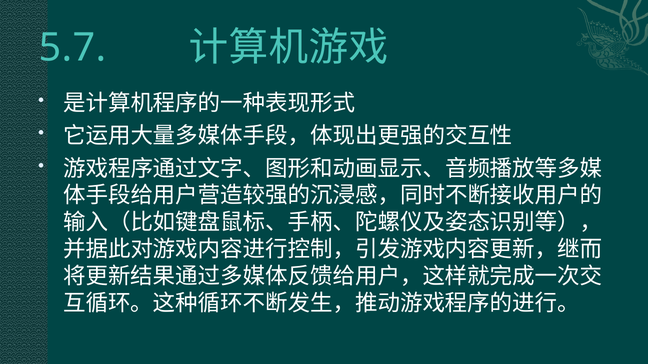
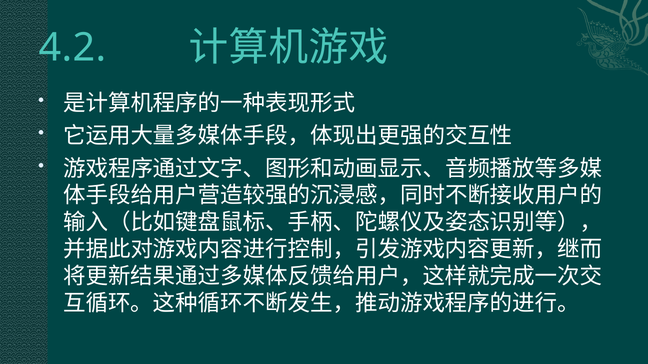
5.7: 5.7 -> 4.2
